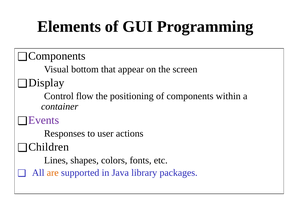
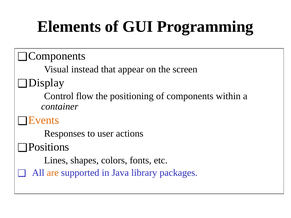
bottom: bottom -> instead
Events colour: purple -> orange
Children: Children -> Positions
